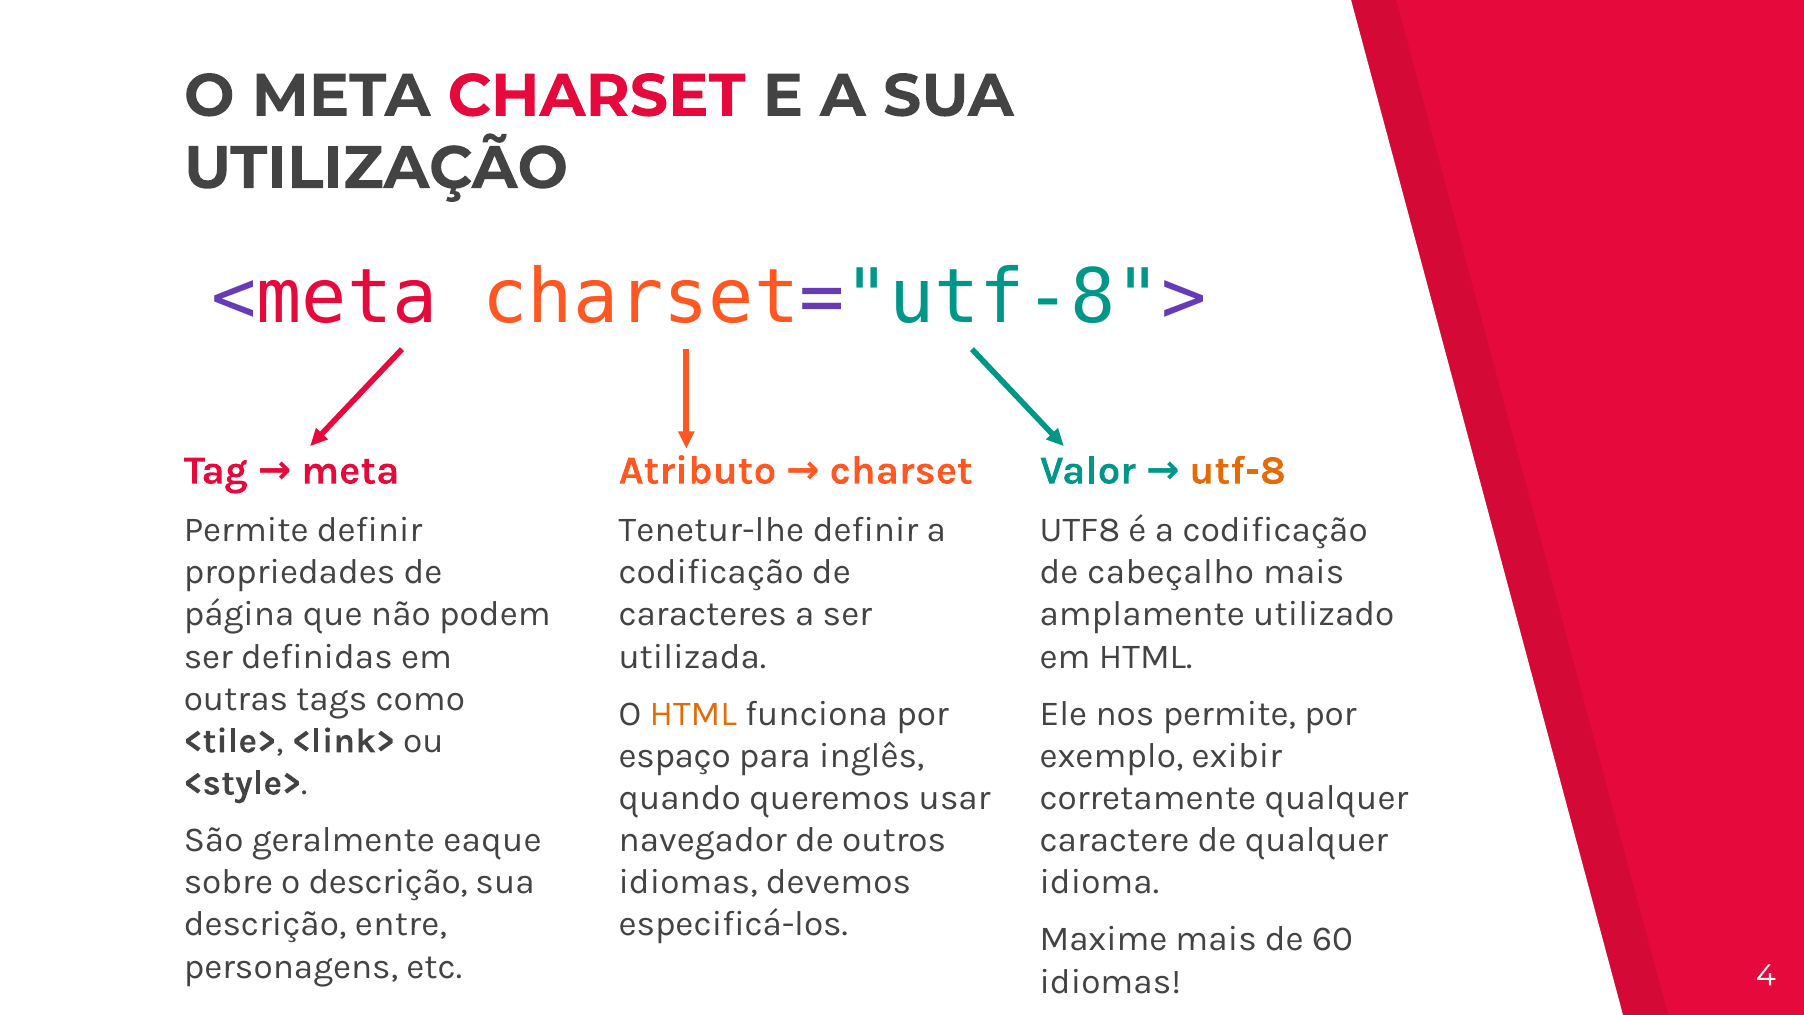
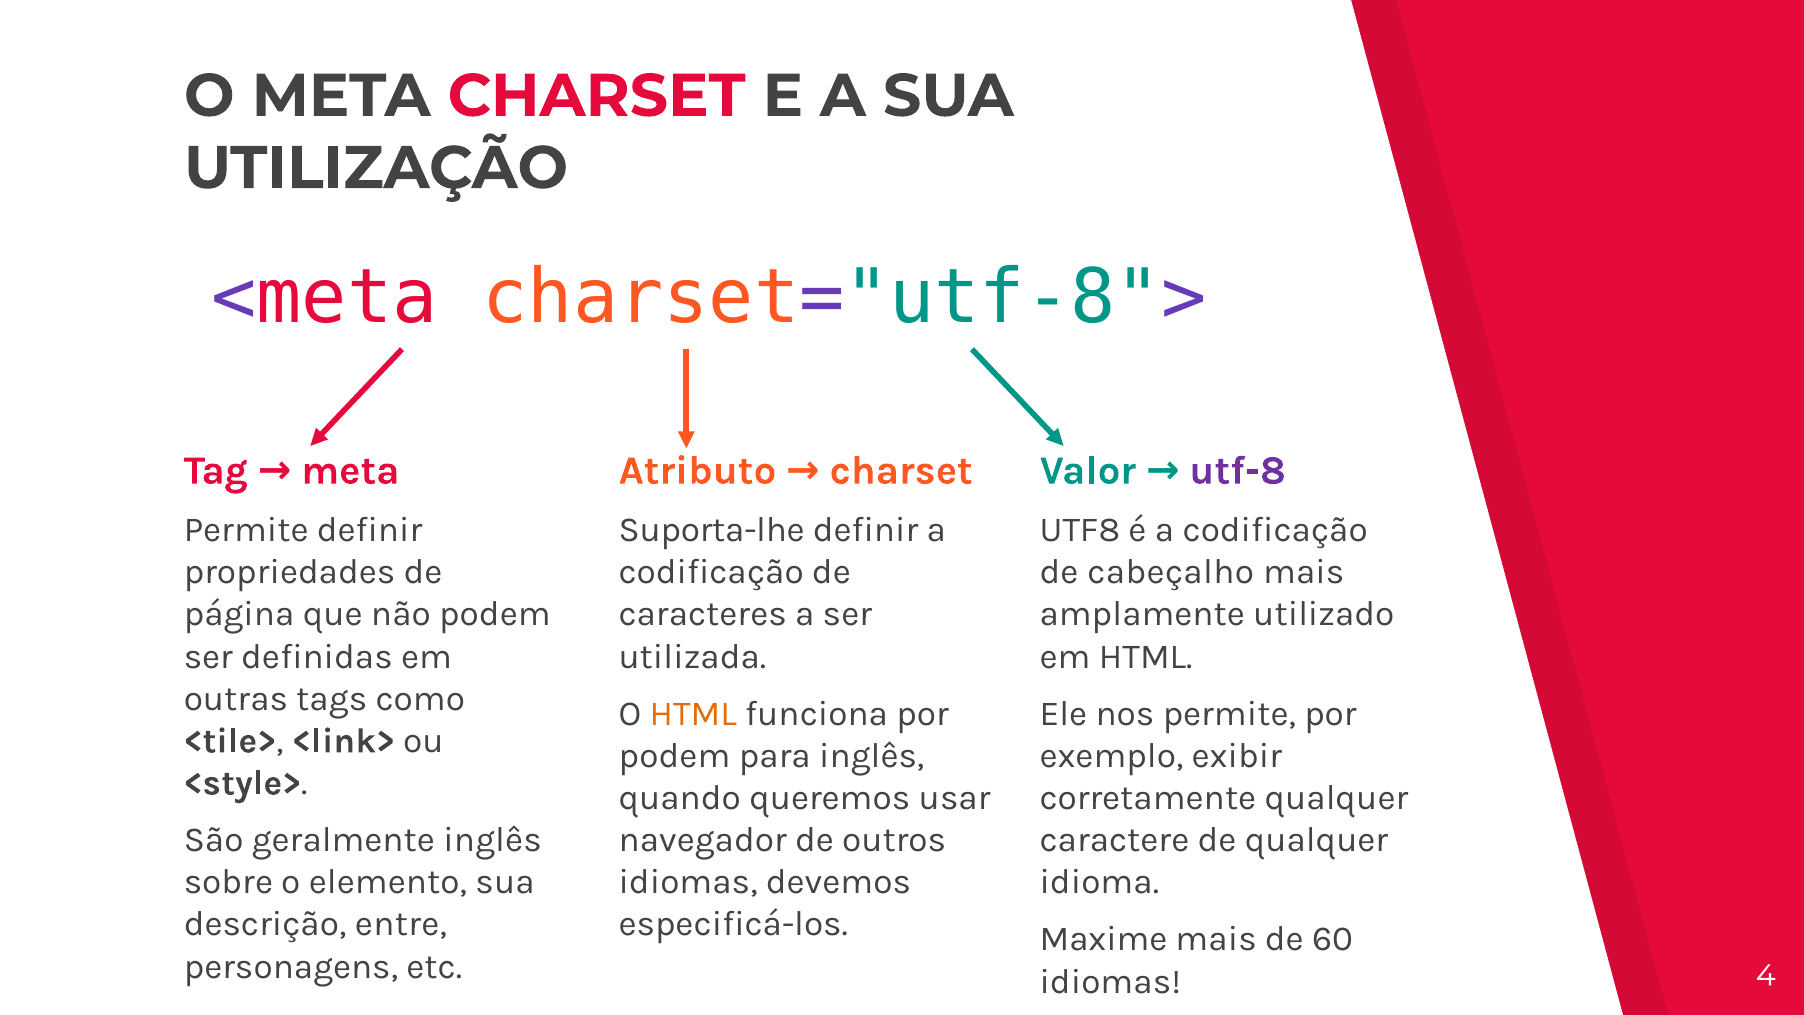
utf-8 colour: orange -> purple
Tenetur-lhe: Tenetur-lhe -> Suporta-lhe
espaço at (675, 756): espaço -> podem
geralmente eaque: eaque -> inglês
o descrição: descrição -> elemento
